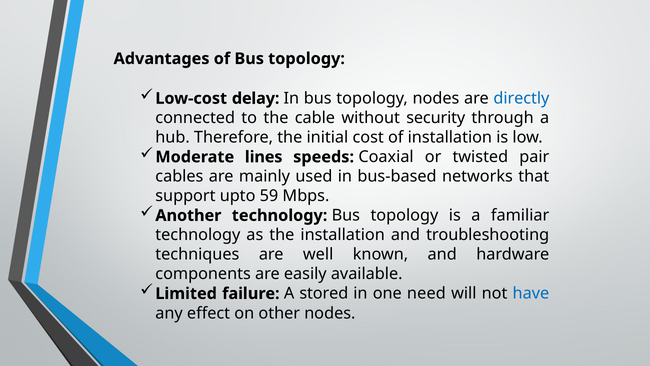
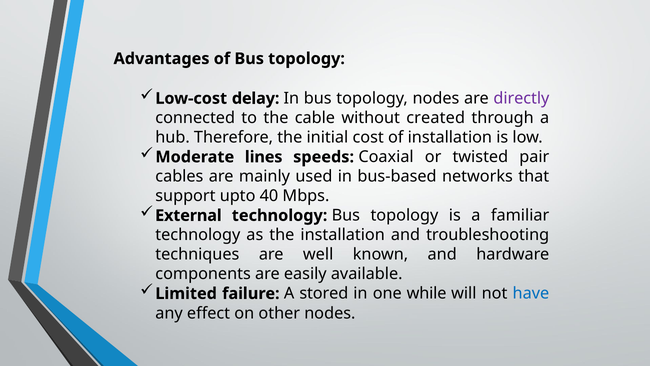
directly colour: blue -> purple
security: security -> created
59: 59 -> 40
Another: Another -> External
need: need -> while
